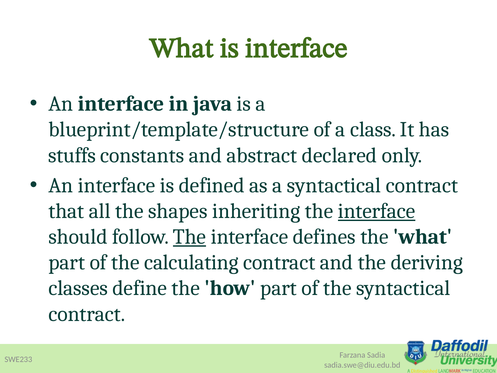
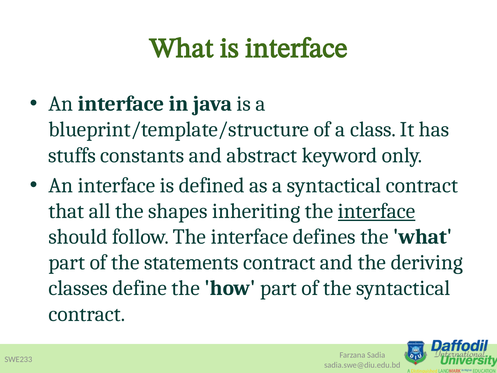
declared: declared -> keyword
The at (189, 237) underline: present -> none
calculating: calculating -> statements
